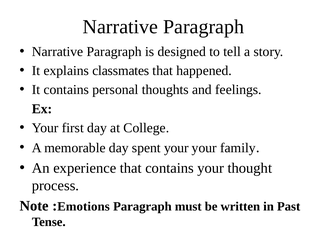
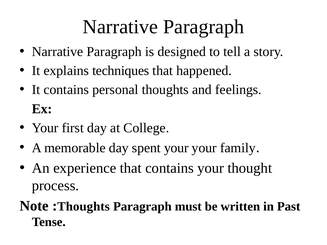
classmates: classmates -> techniques
Emotions at (84, 207): Emotions -> Thoughts
